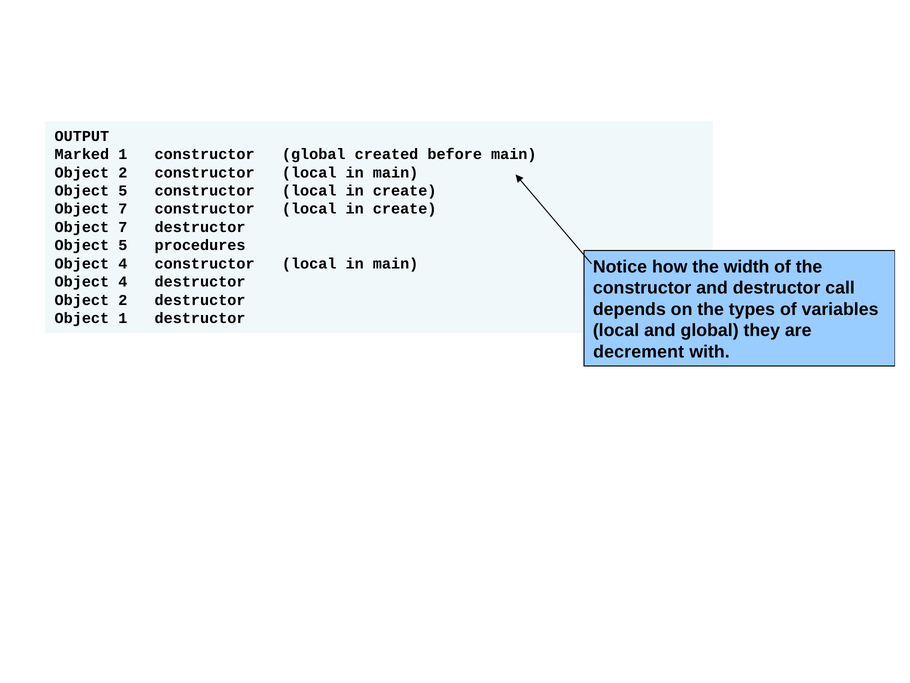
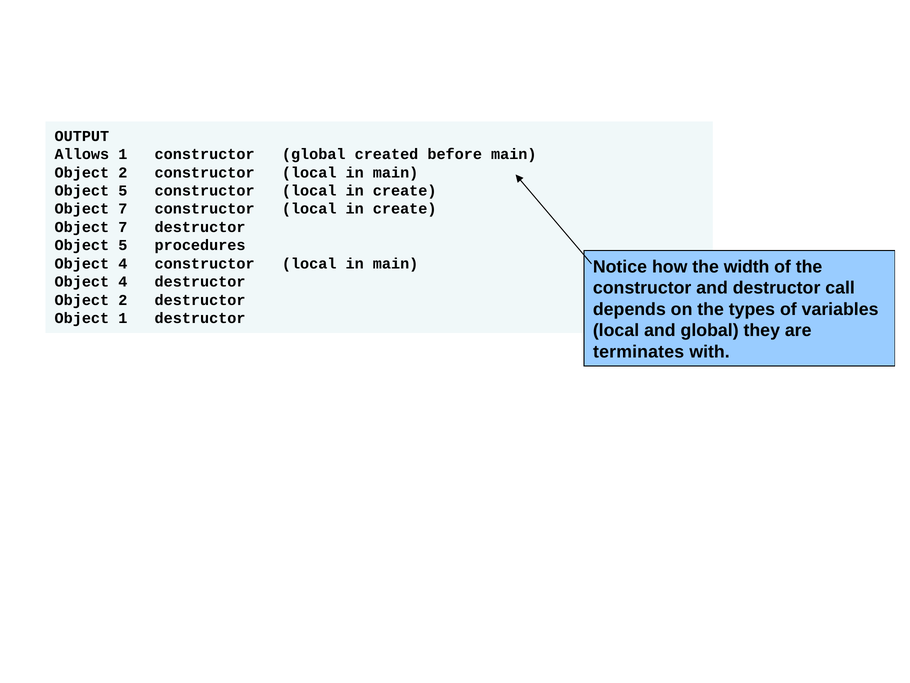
Marked: Marked -> Allows
decrement: decrement -> terminates
